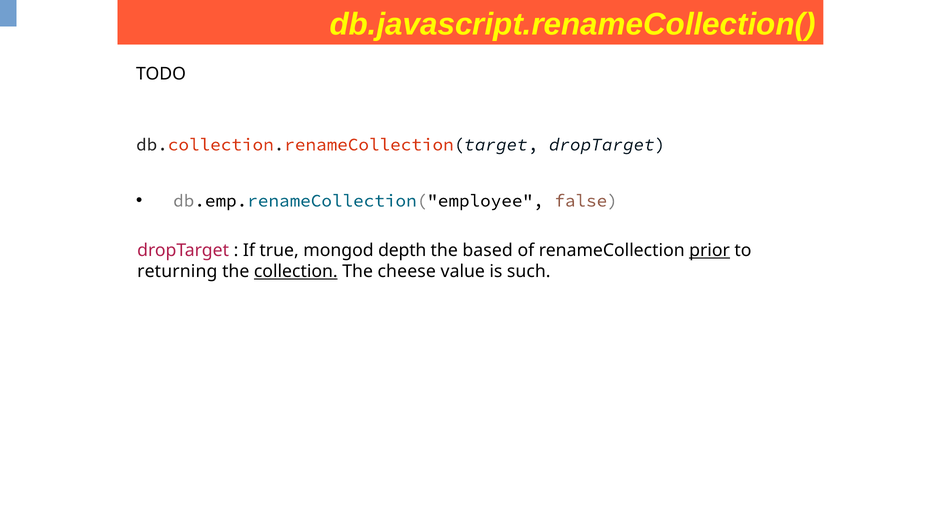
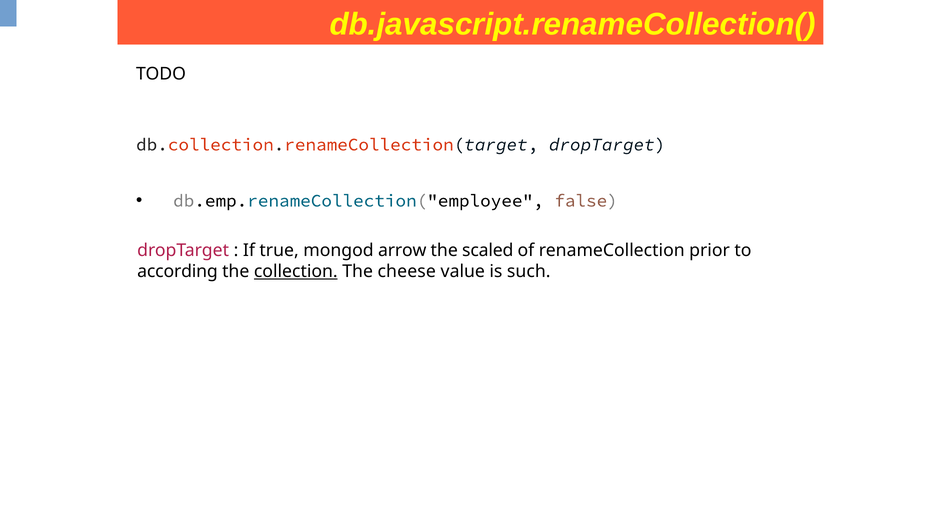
depth: depth -> arrow
based: based -> scaled
prior underline: present -> none
returning: returning -> according
